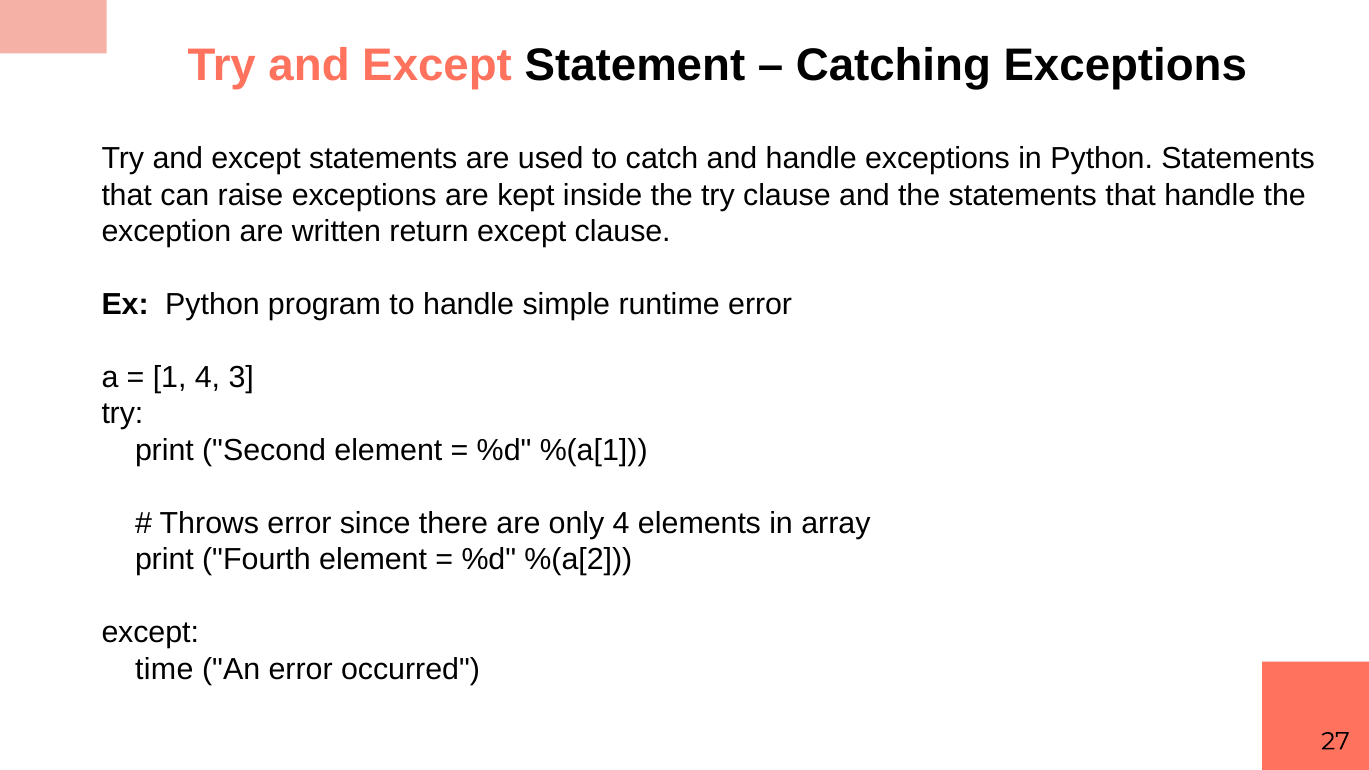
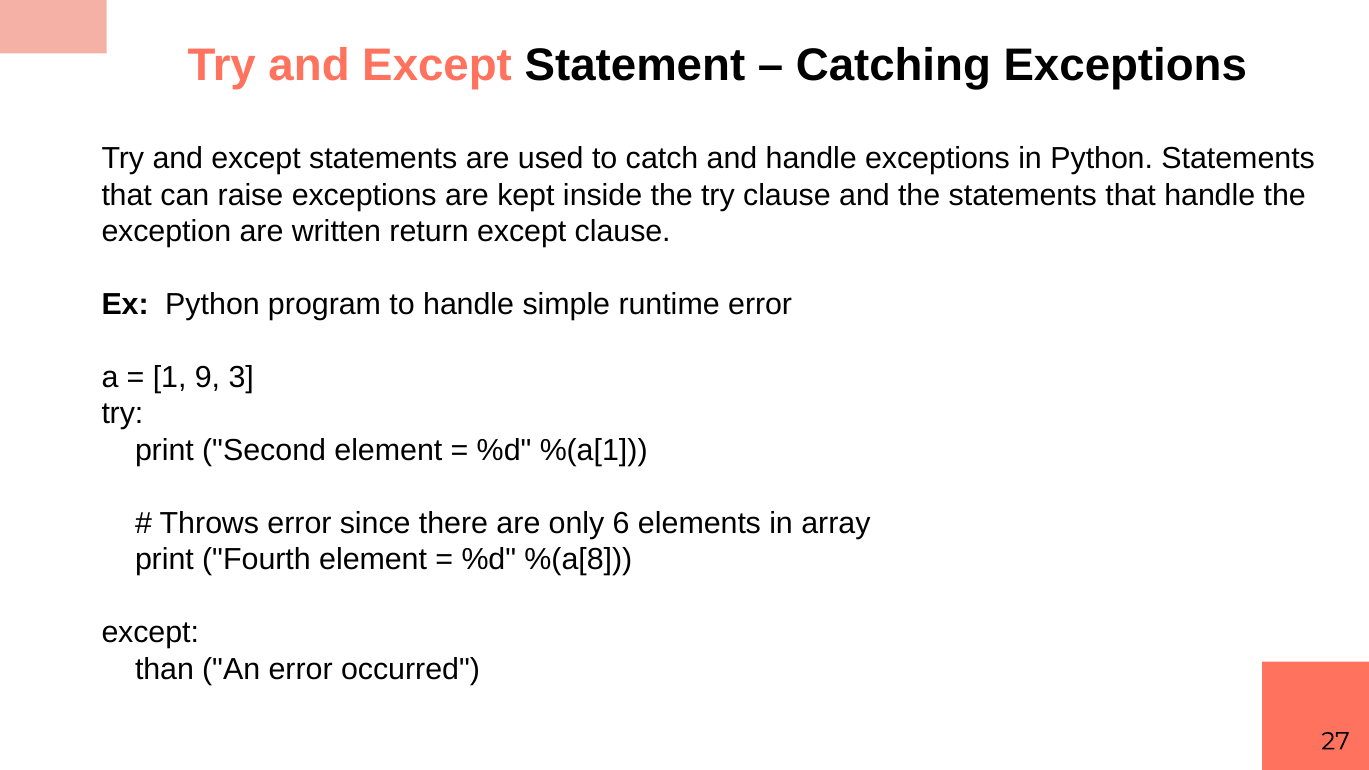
1 4: 4 -> 9
only 4: 4 -> 6
%(a[2: %(a[2 -> %(a[8
time: time -> than
